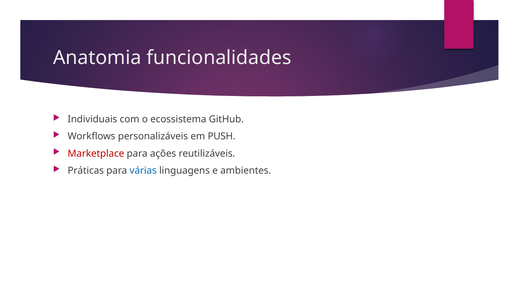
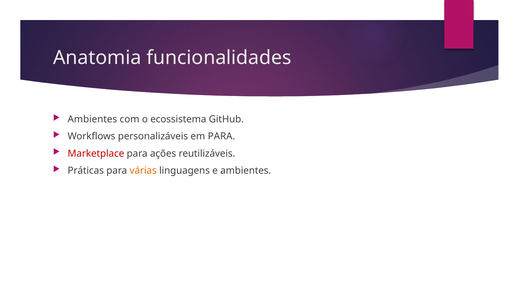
Individuais at (92, 119): Individuais -> Ambientes
em PUSH: PUSH -> PARA
várias colour: blue -> orange
